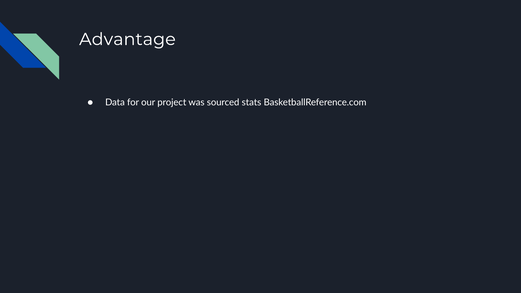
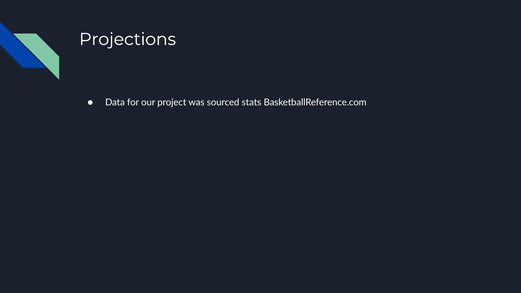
Advantage: Advantage -> Projections
